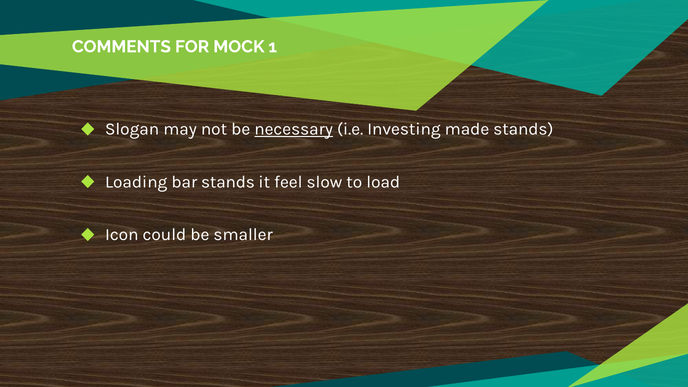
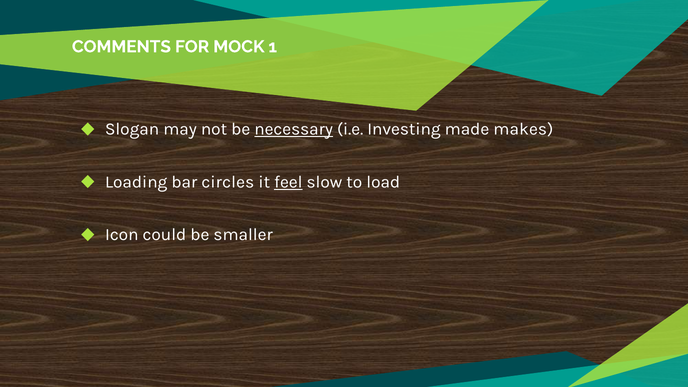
made stands: stands -> makes
bar stands: stands -> circles
feel underline: none -> present
